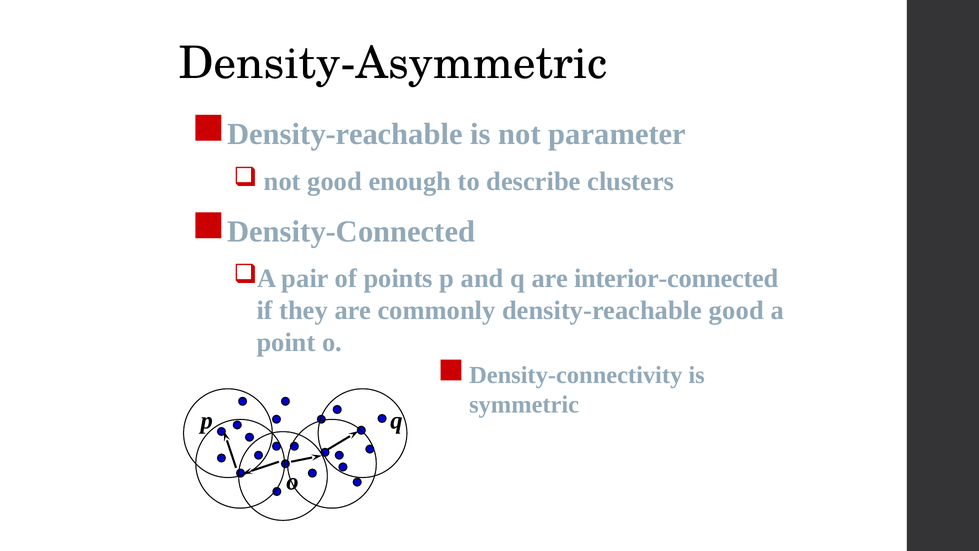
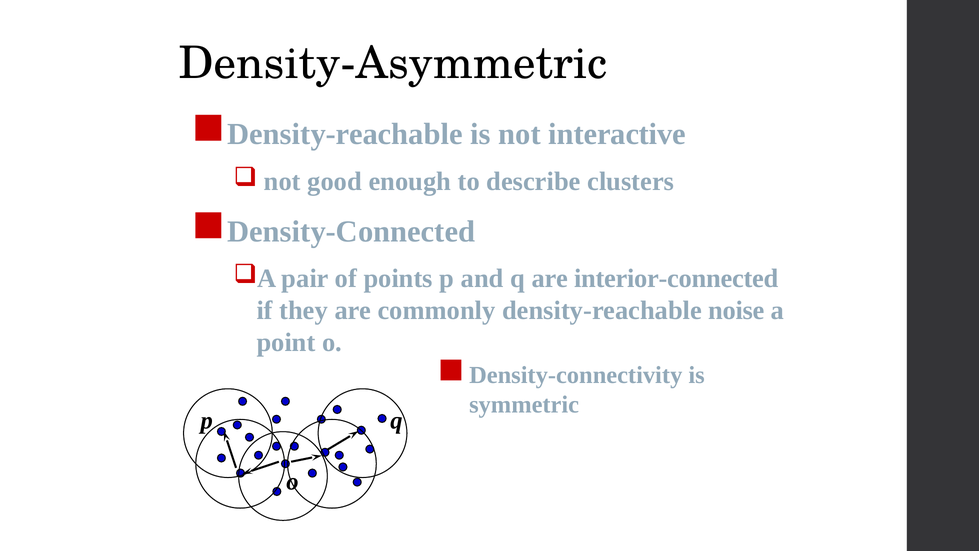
parameter: parameter -> interactive
density-reachable good: good -> noise
